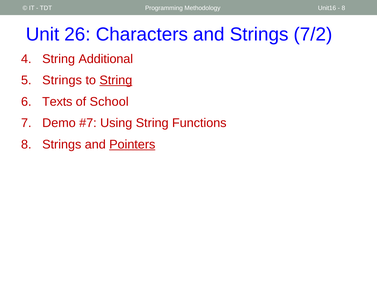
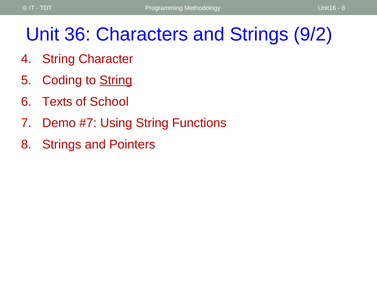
26: 26 -> 36
7/2: 7/2 -> 9/2
Additional: Additional -> Character
Strings at (62, 80): Strings -> Coding
Pointers underline: present -> none
